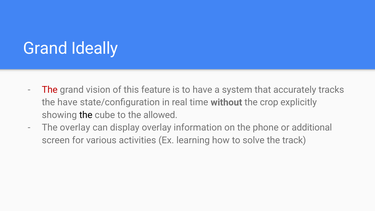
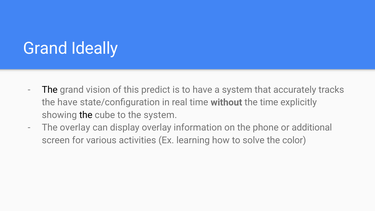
The at (50, 90) colour: red -> black
feature: feature -> predict
the crop: crop -> time
the allowed: allowed -> system
track: track -> color
